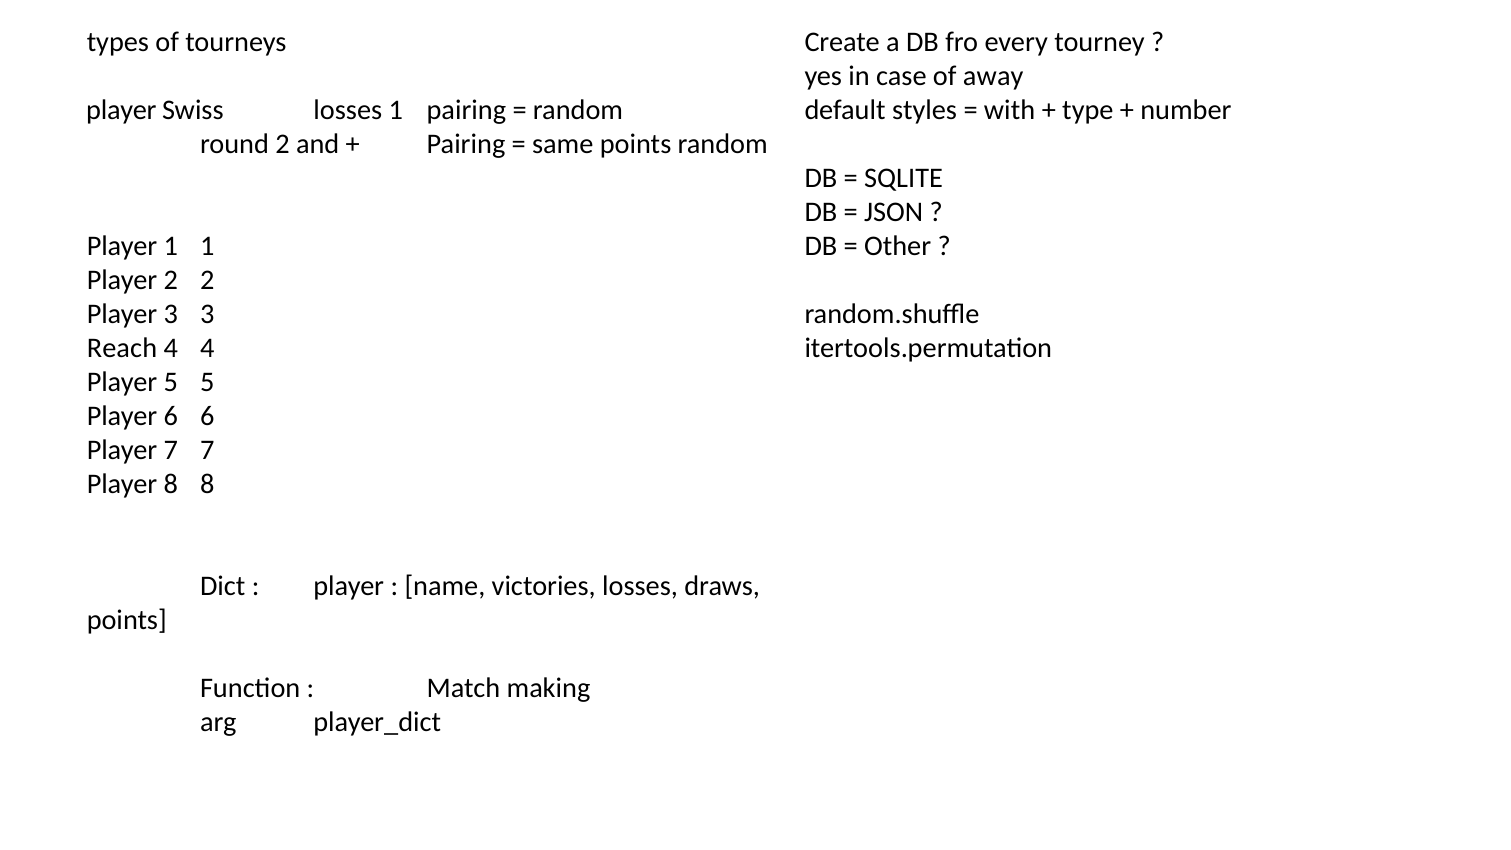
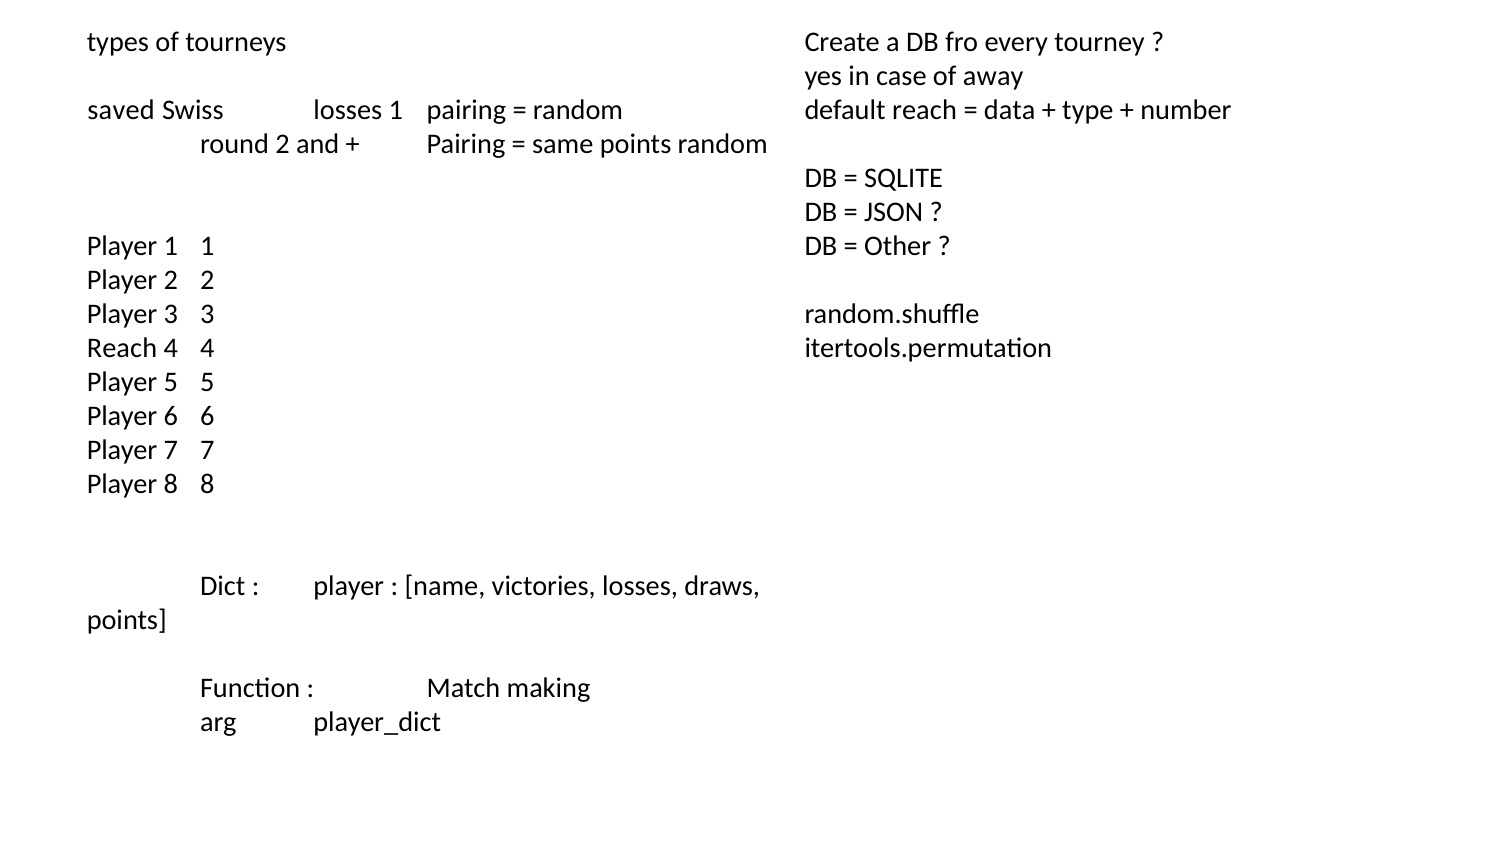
player at (121, 110): player -> saved
default styles: styles -> reach
with: with -> data
